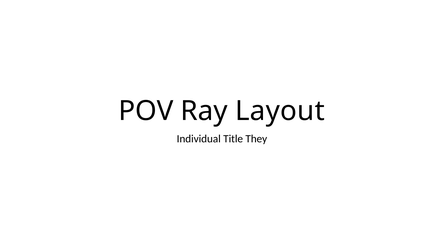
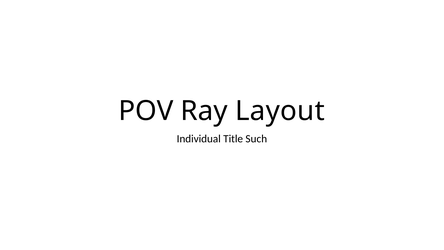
They: They -> Such
